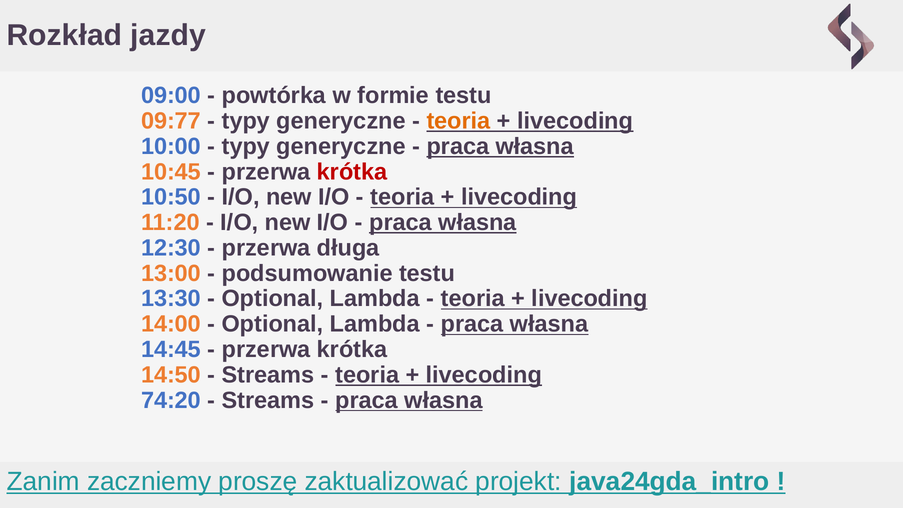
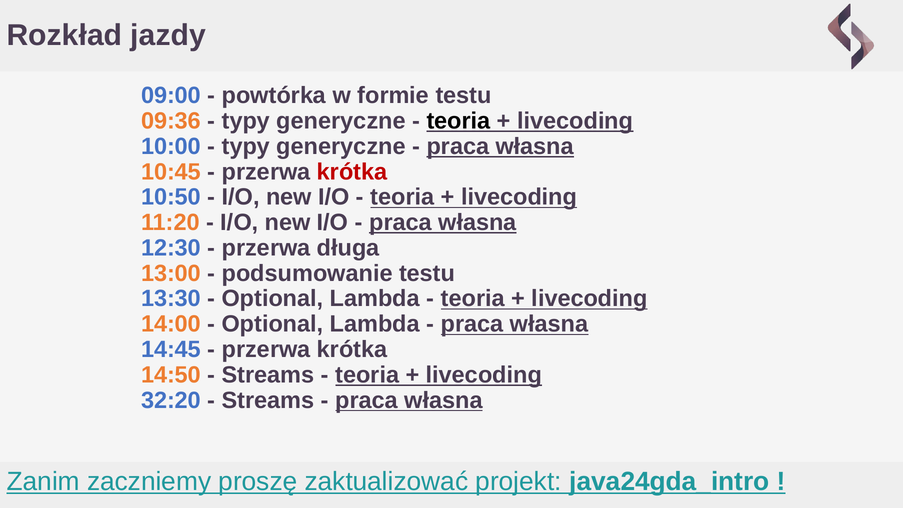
09:77: 09:77 -> 09:36
teoria at (459, 121) colour: orange -> black
74:20: 74:20 -> 32:20
